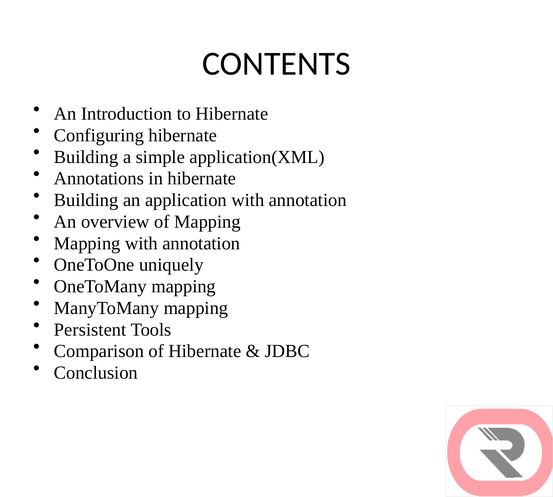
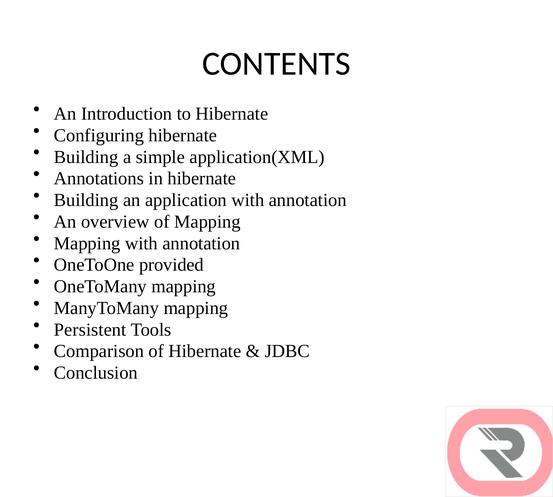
uniquely: uniquely -> provided
